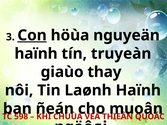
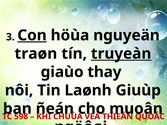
haïnh at (36, 54): haïnh -> traøn
truyeàn underline: none -> present
Laønh Haïnh: Haïnh -> Giuùp
